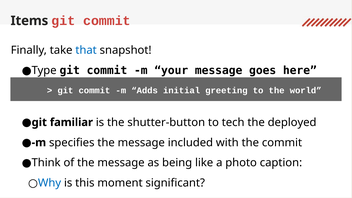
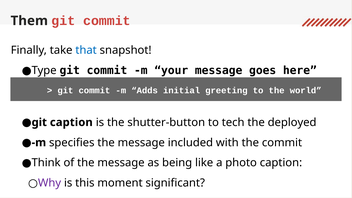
Items: Items -> Them
git familiar: familiar -> caption
Why colour: blue -> purple
